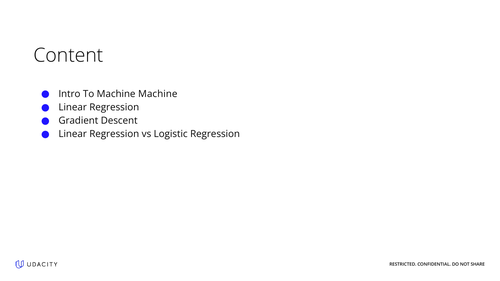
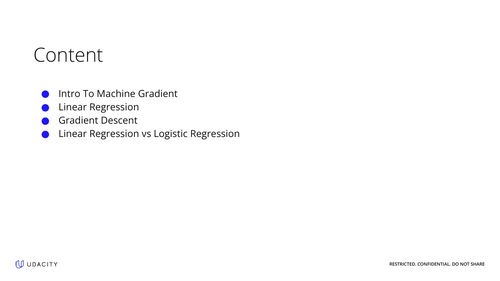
Machine Machine: Machine -> Gradient
